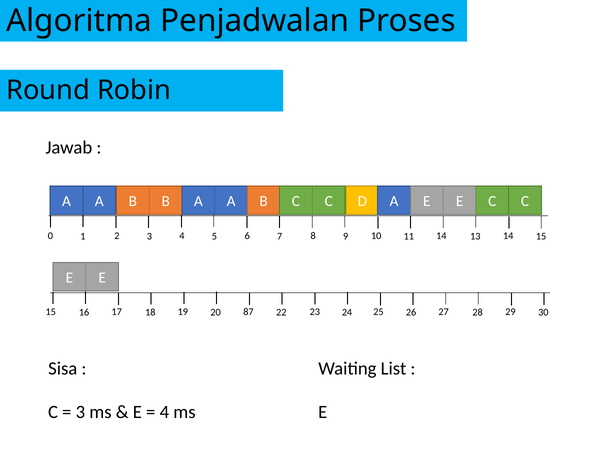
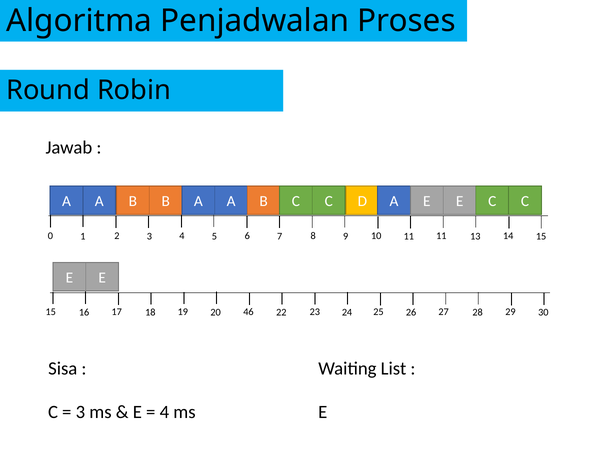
11 14: 14 -> 11
87: 87 -> 46
